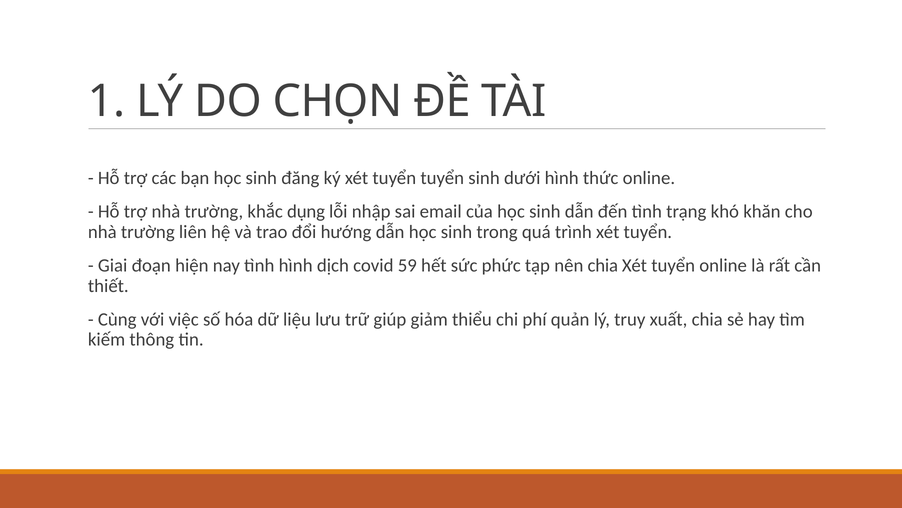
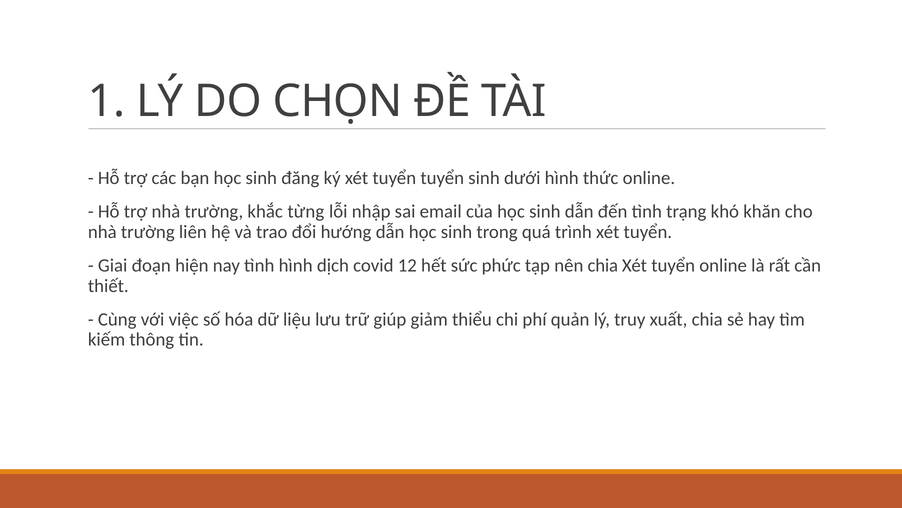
dụng: dụng -> từng
59: 59 -> 12
